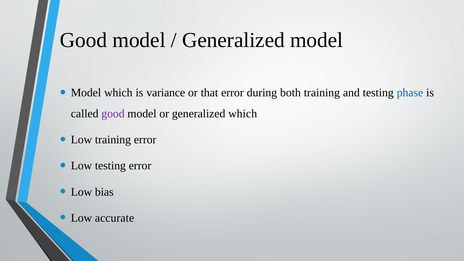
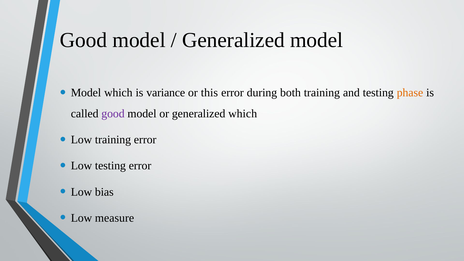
that: that -> this
phase colour: blue -> orange
accurate: accurate -> measure
